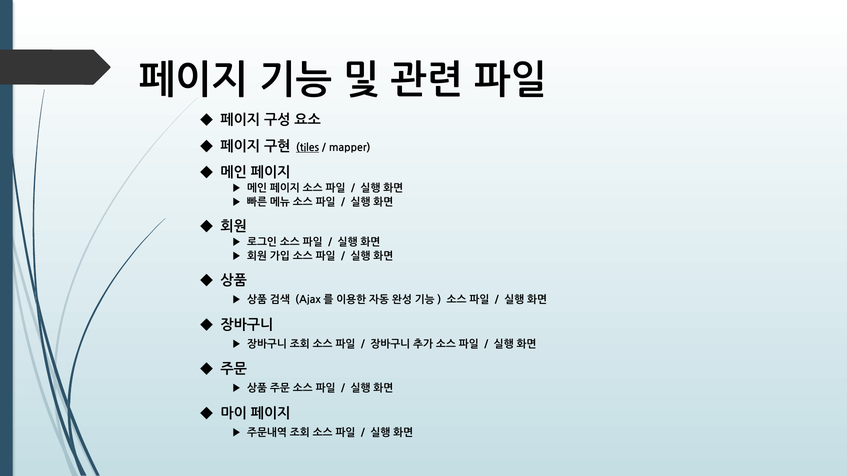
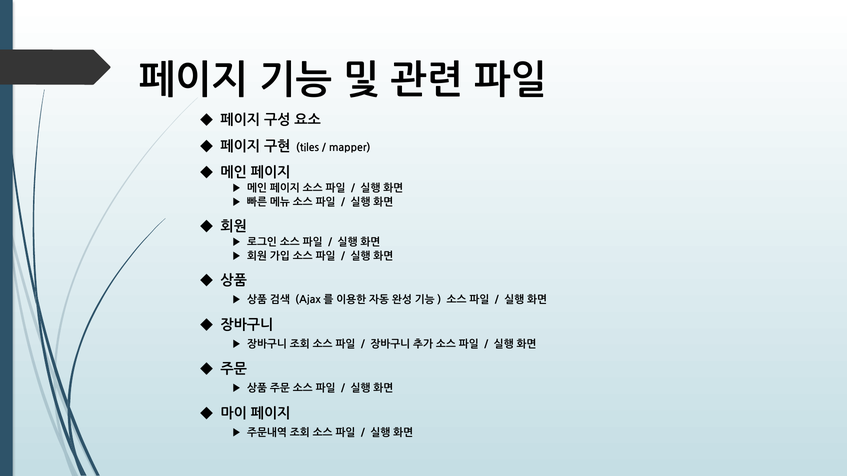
tiles underline: present -> none
